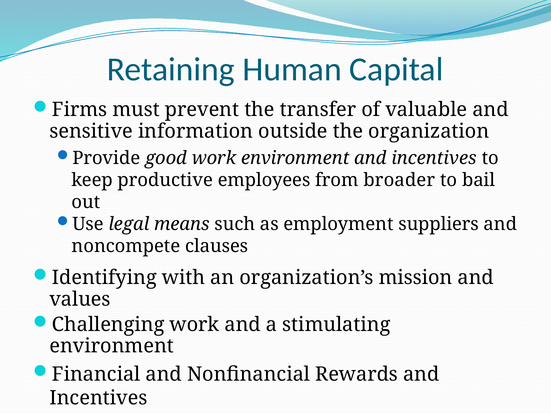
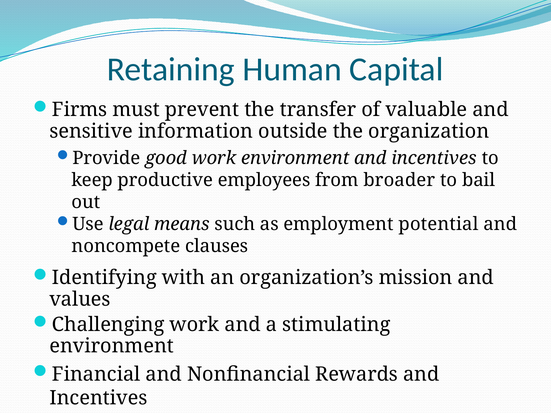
suppliers: suppliers -> potential
